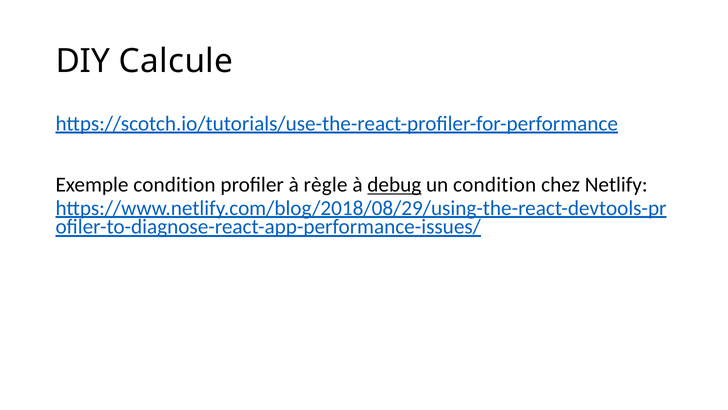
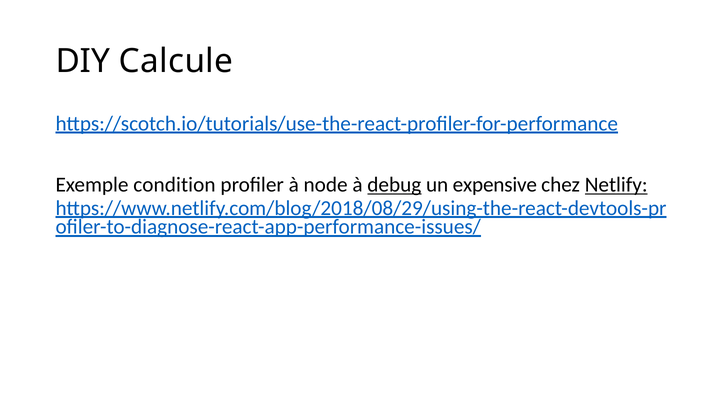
règle: règle -> node
un condition: condition -> expensive
Netlify underline: none -> present
